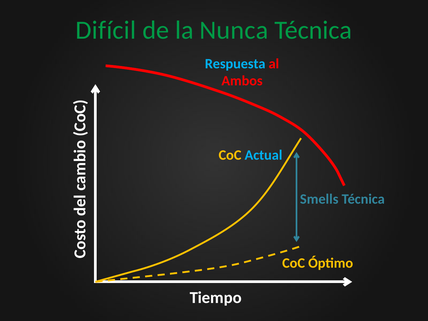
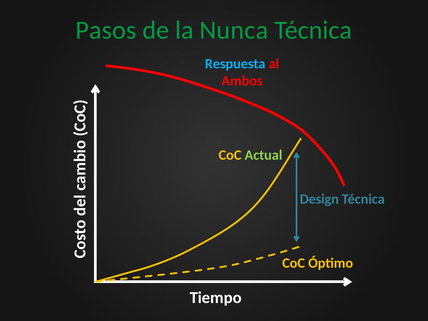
Difícil: Difícil -> Pasos
Actual colour: light blue -> light green
Smells: Smells -> Design
